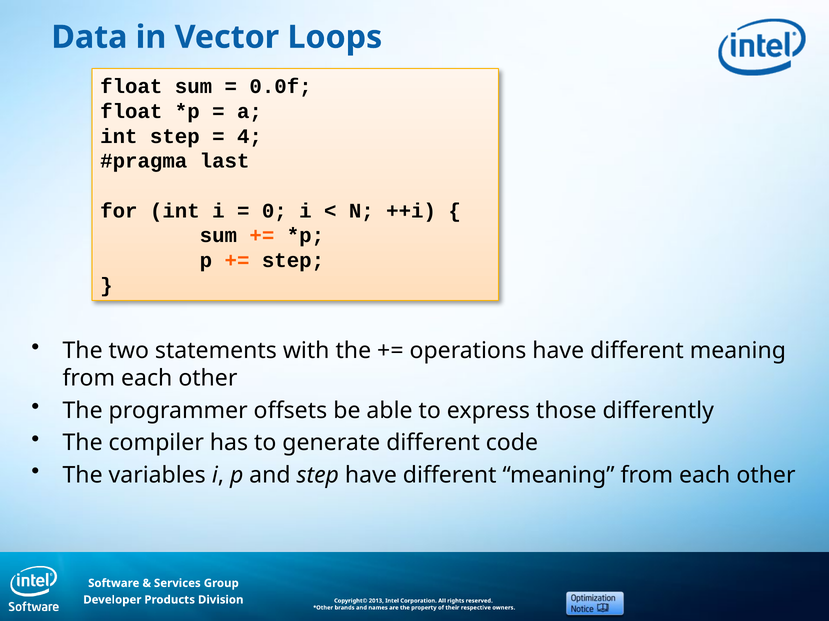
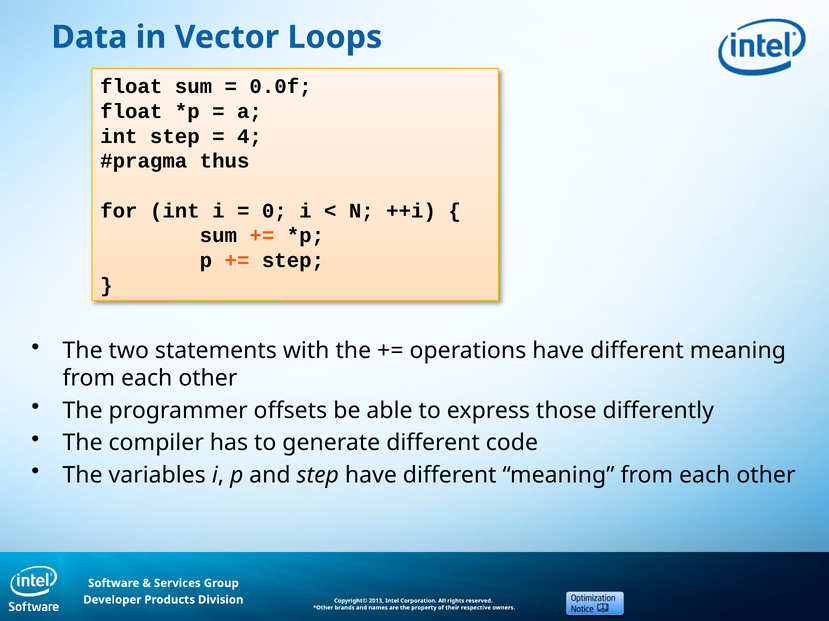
last: last -> thus
